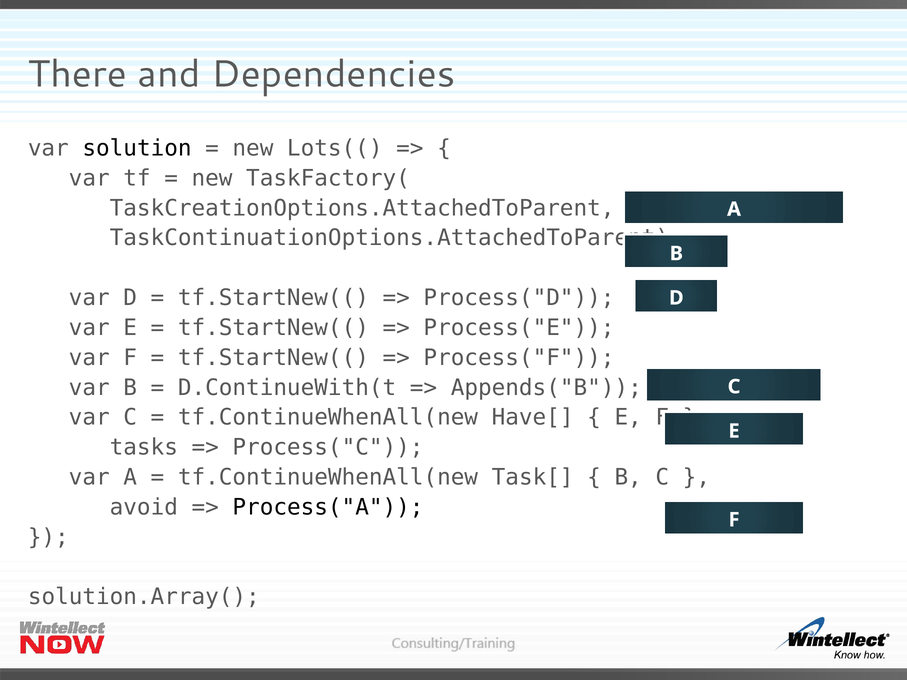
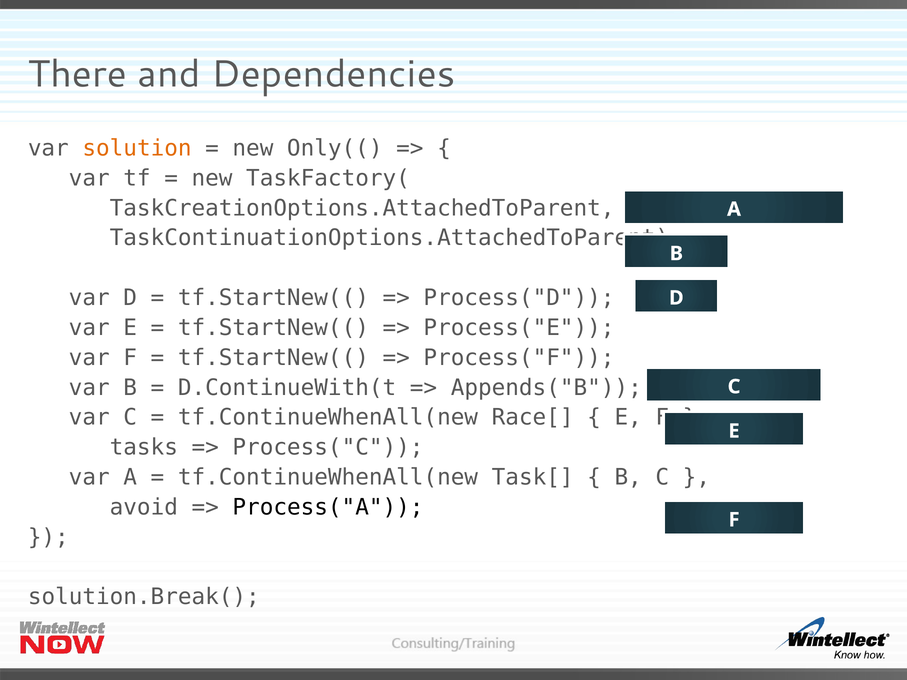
solution colour: black -> orange
Lots((: Lots(( -> Only((
Have[: Have[ -> Race[
solution.Array(: solution.Array( -> solution.Break(
